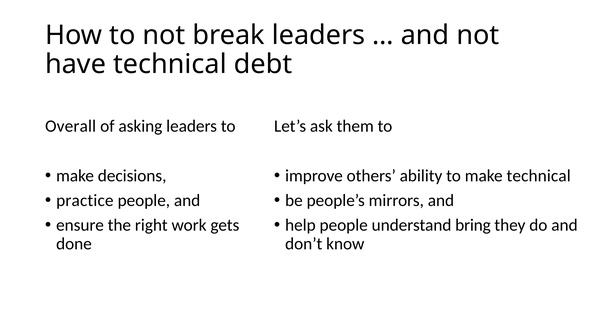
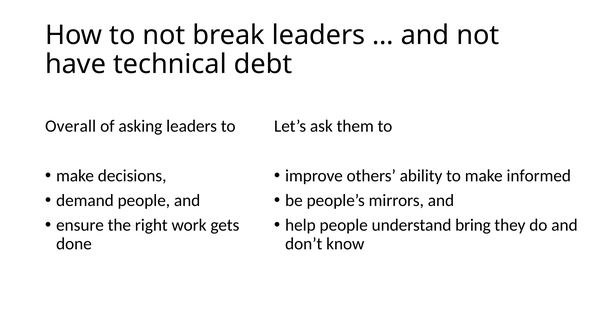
make technical: technical -> informed
practice: practice -> demand
